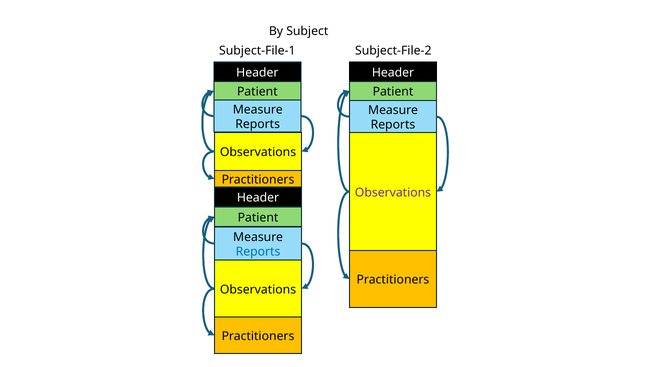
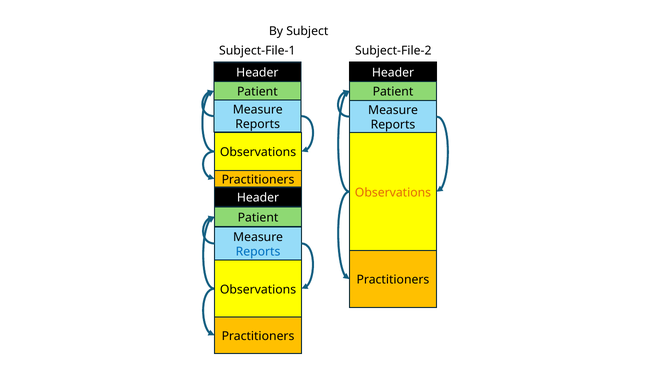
Observations at (393, 192) colour: purple -> orange
